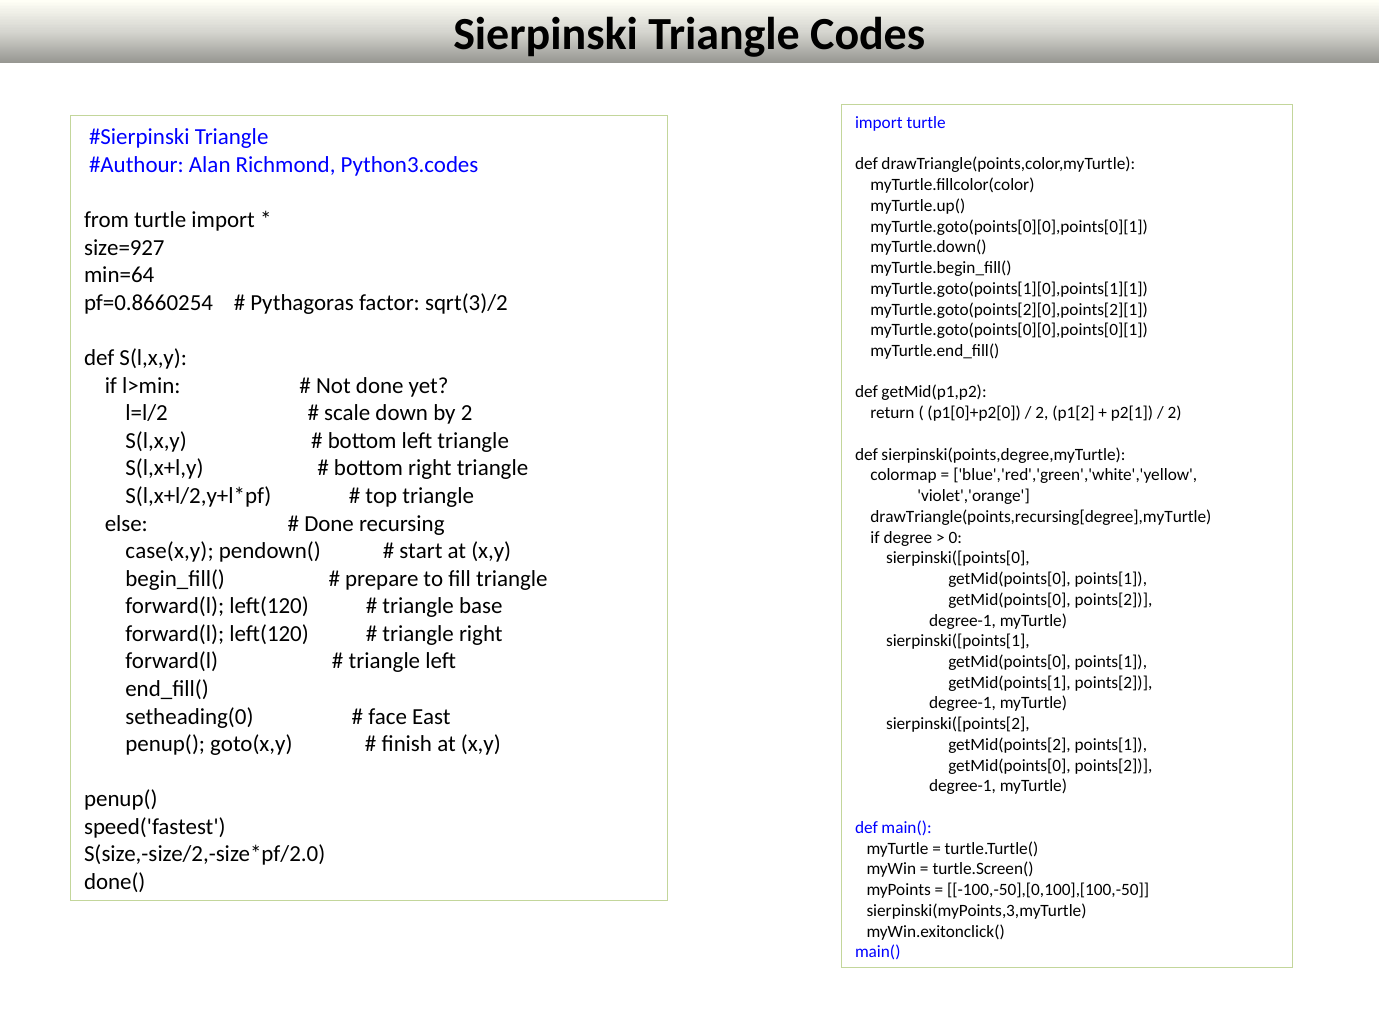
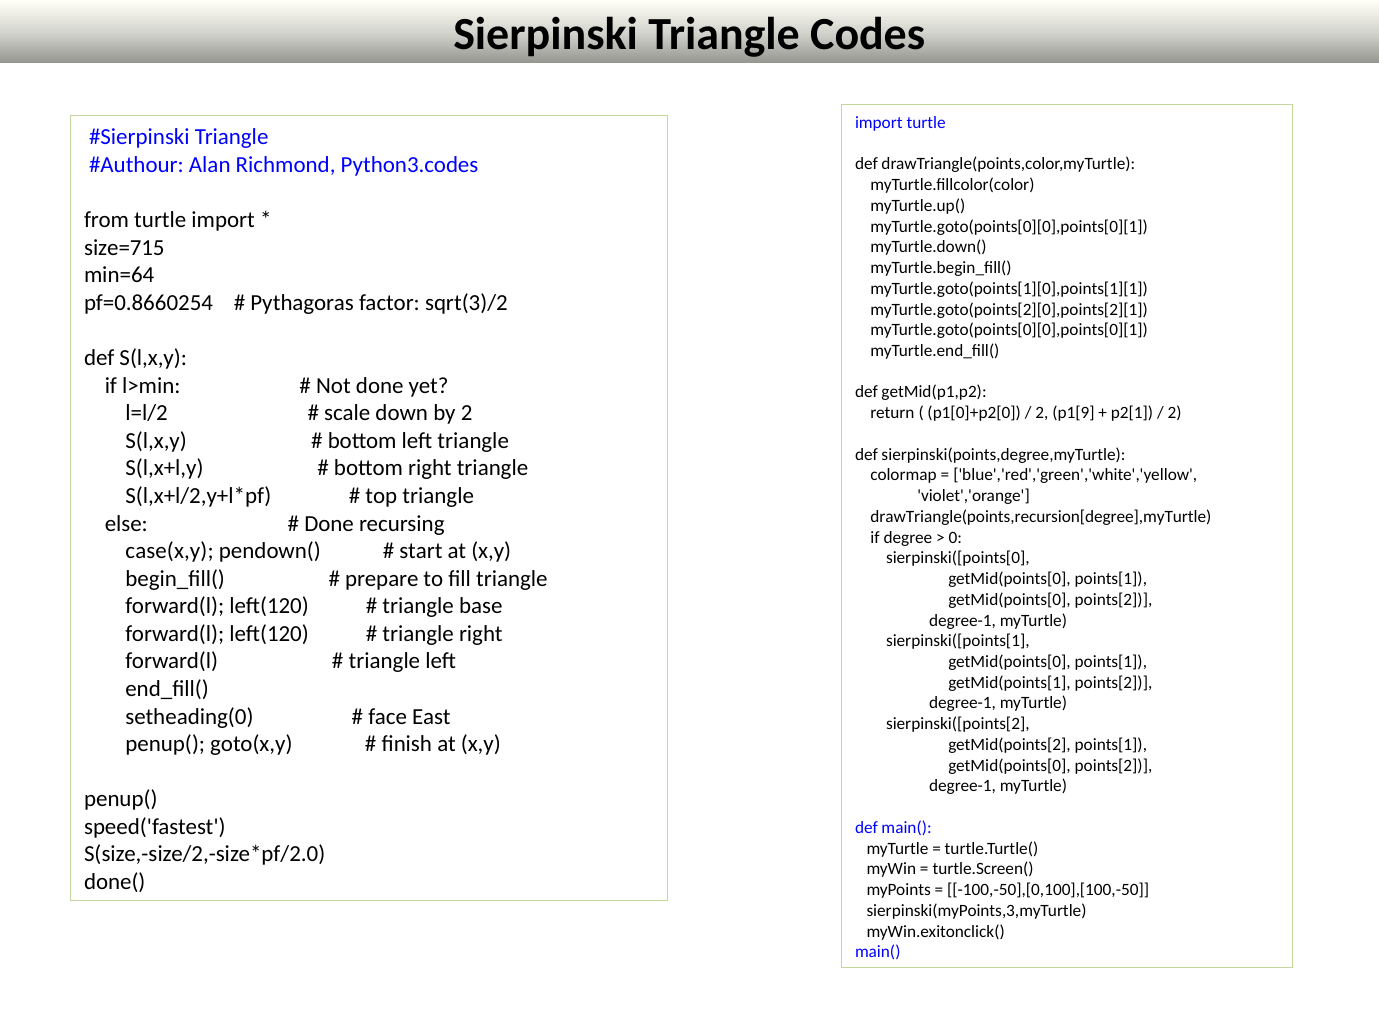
size=927: size=927 -> size=715
p1[2: p1[2 -> p1[9
drawTriangle(points,recursing[degree],myTurtle: drawTriangle(points,recursing[degree],myTurtle -> drawTriangle(points,recursion[degree],myTurtle
